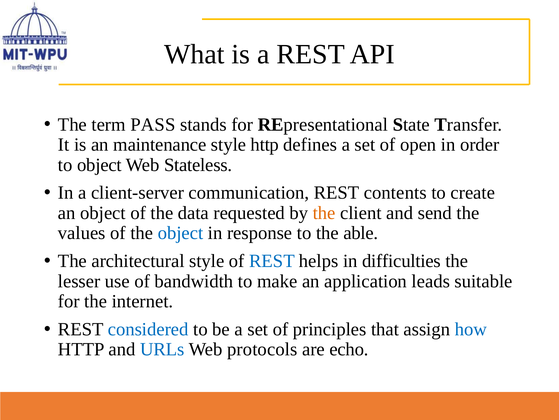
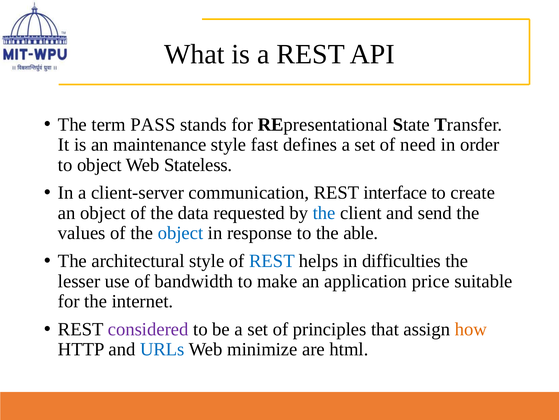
style http: http -> fast
open: open -> need
contents: contents -> interface
the at (324, 213) colour: orange -> blue
leads: leads -> price
considered colour: blue -> purple
how colour: blue -> orange
protocols: protocols -> minimize
echo: echo -> html
